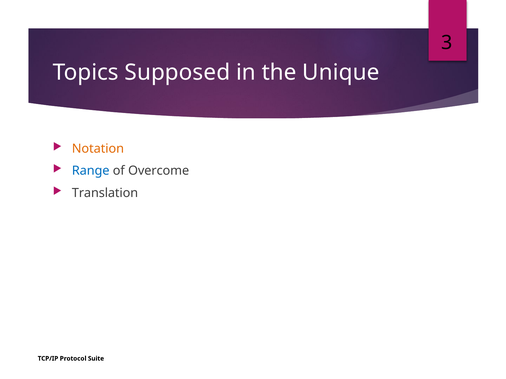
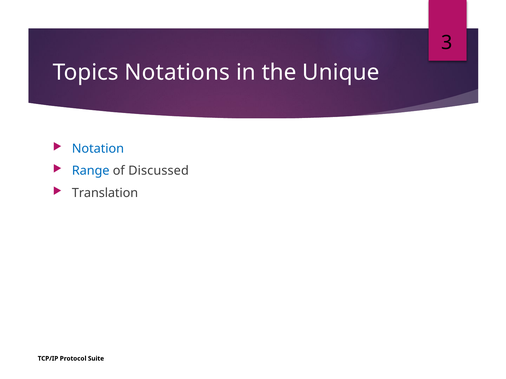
Supposed: Supposed -> Notations
Notation colour: orange -> blue
Overcome: Overcome -> Discussed
